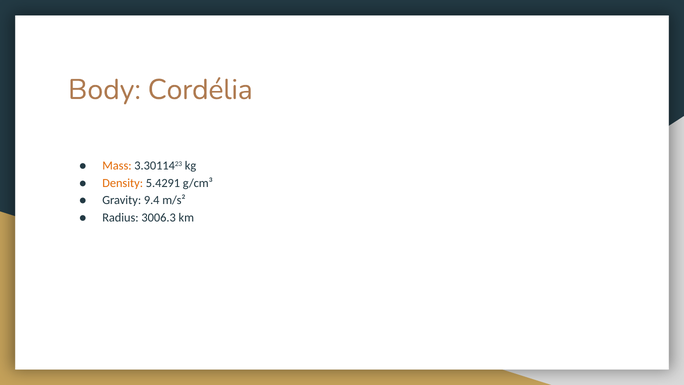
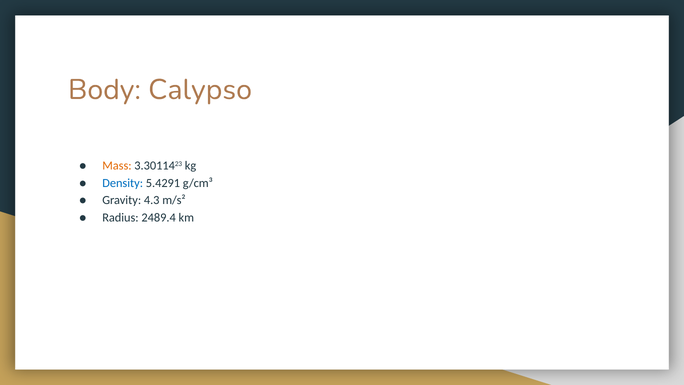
Cordélia: Cordélia -> Calypso
Density colour: orange -> blue
9.4: 9.4 -> 4.3
3006.3: 3006.3 -> 2489.4
